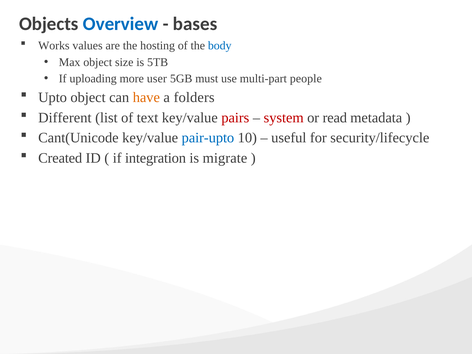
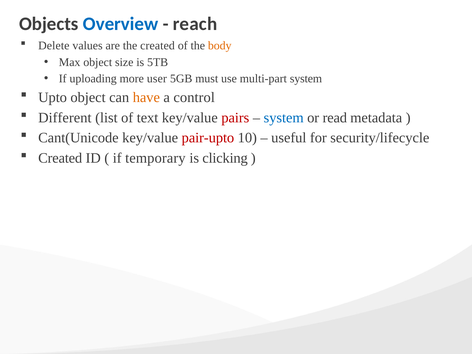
bases: bases -> reach
Works: Works -> Delete
the hosting: hosting -> created
body colour: blue -> orange
multi-part people: people -> system
folders: folders -> control
system at (284, 118) colour: red -> blue
pair-upto colour: blue -> red
integration: integration -> temporary
migrate: migrate -> clicking
